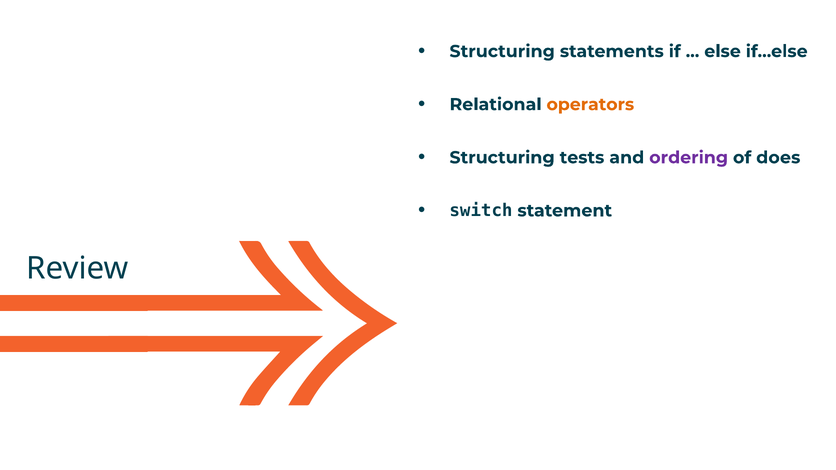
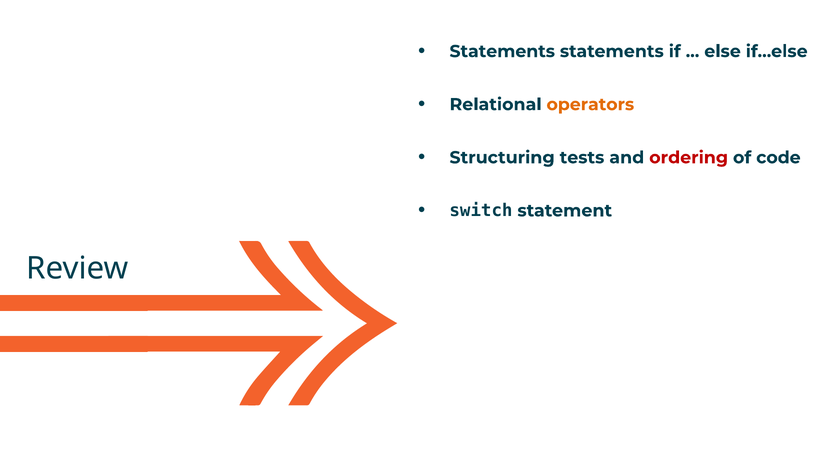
Structuring at (502, 51): Structuring -> Statements
ordering colour: purple -> red
does: does -> code
